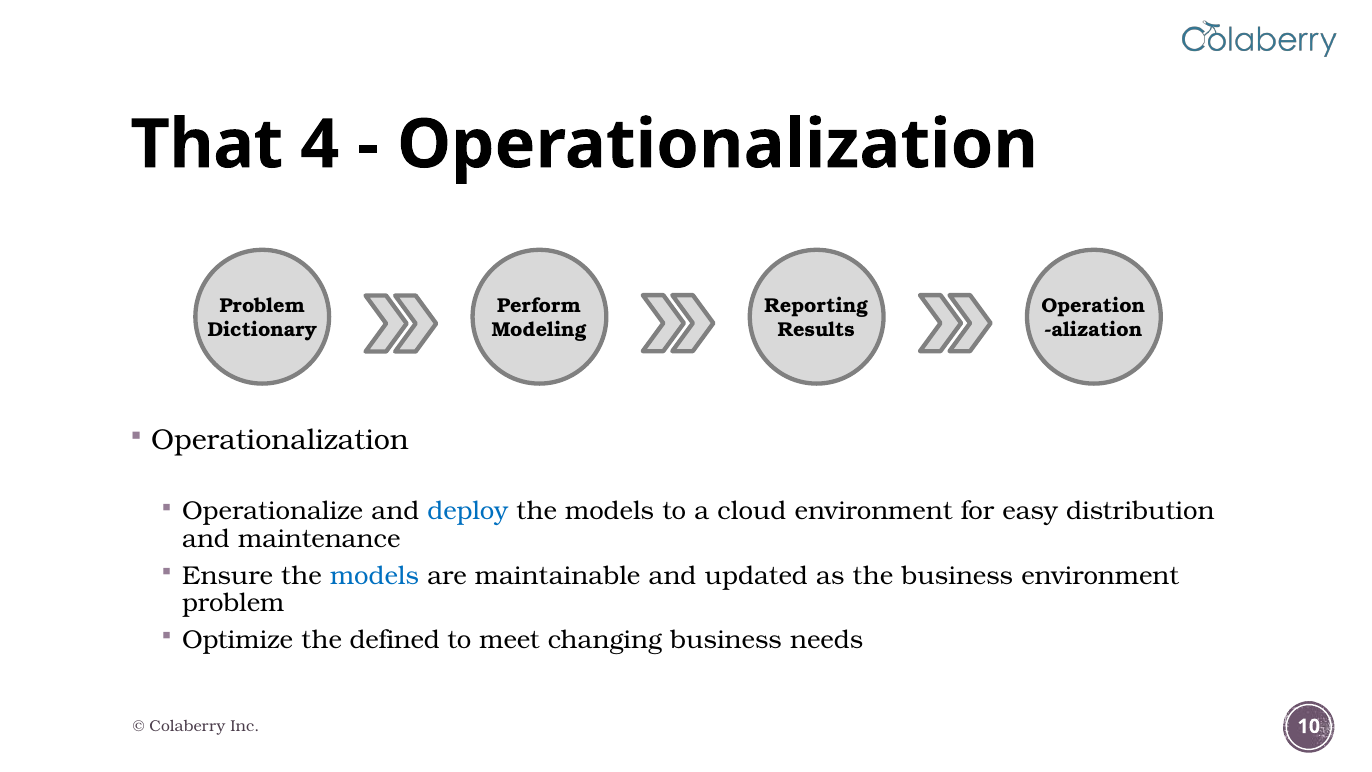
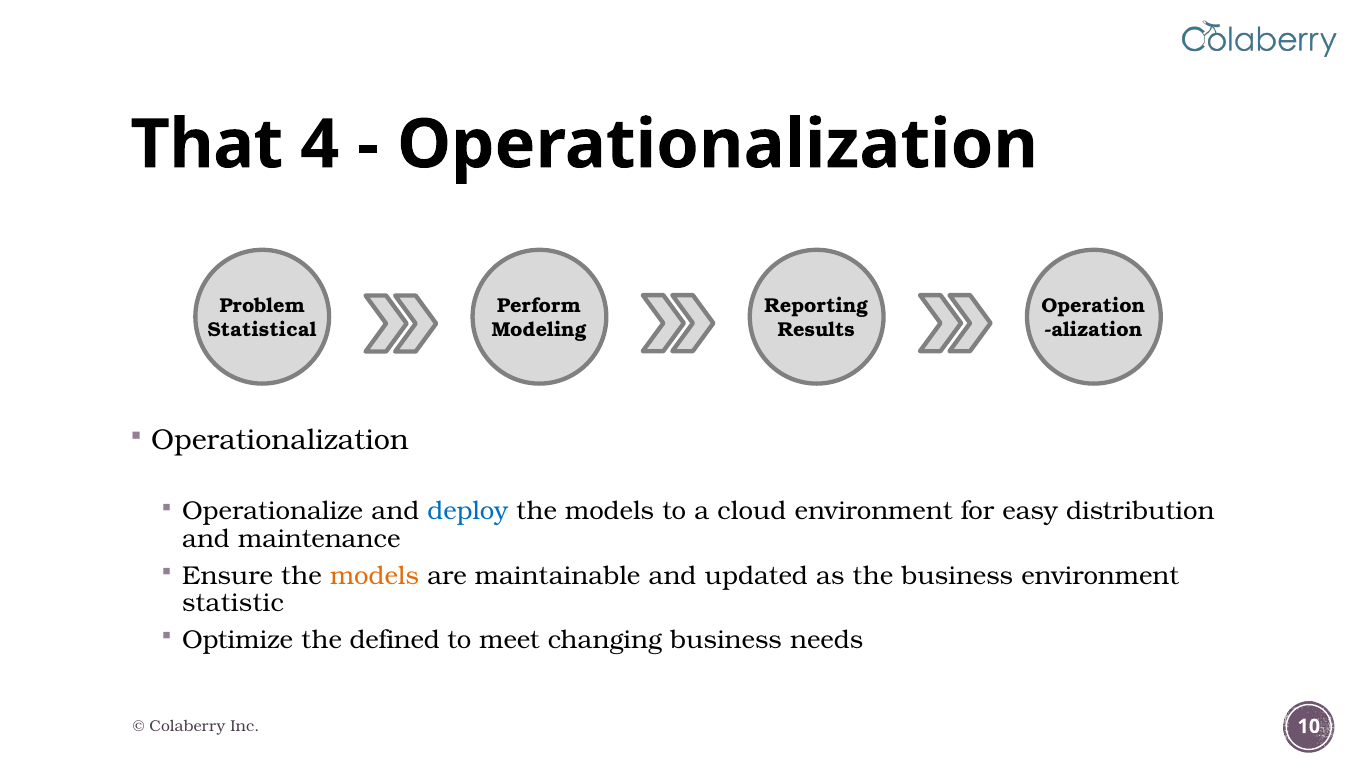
Dictionary: Dictionary -> Statistical
models at (375, 575) colour: blue -> orange
problem at (233, 603): problem -> statistic
